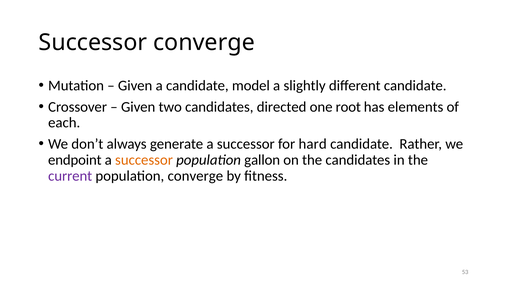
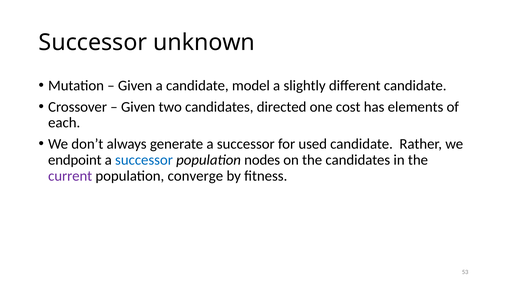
Successor converge: converge -> unknown
root: root -> cost
hard: hard -> used
successor at (144, 160) colour: orange -> blue
gallon: gallon -> nodes
